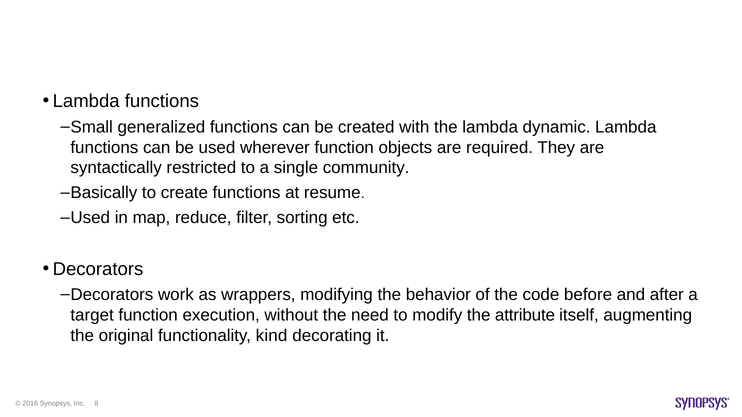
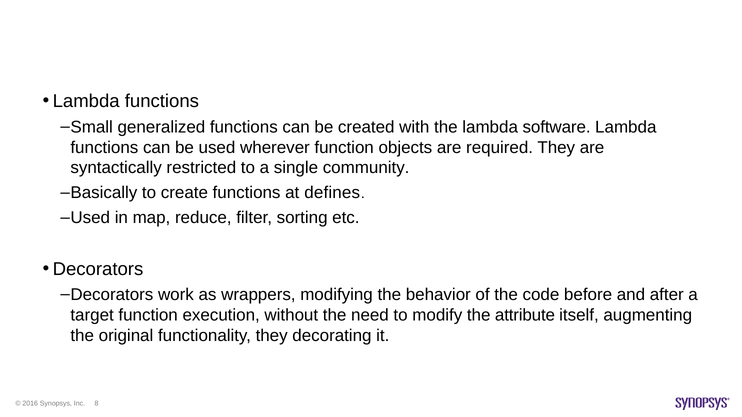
dynamic: dynamic -> software
resume: resume -> defines
functionality kind: kind -> they
